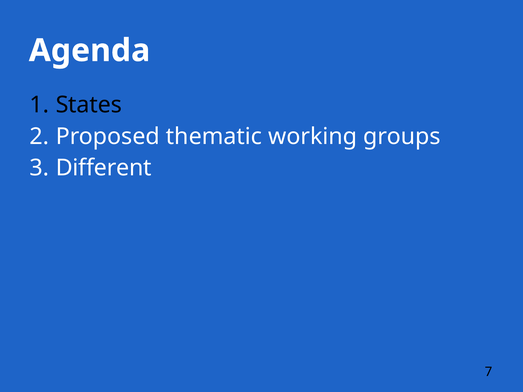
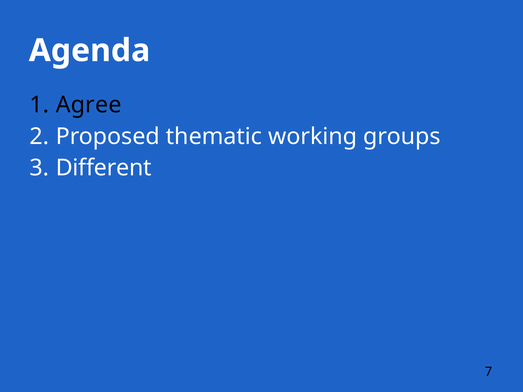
States: States -> Agree
